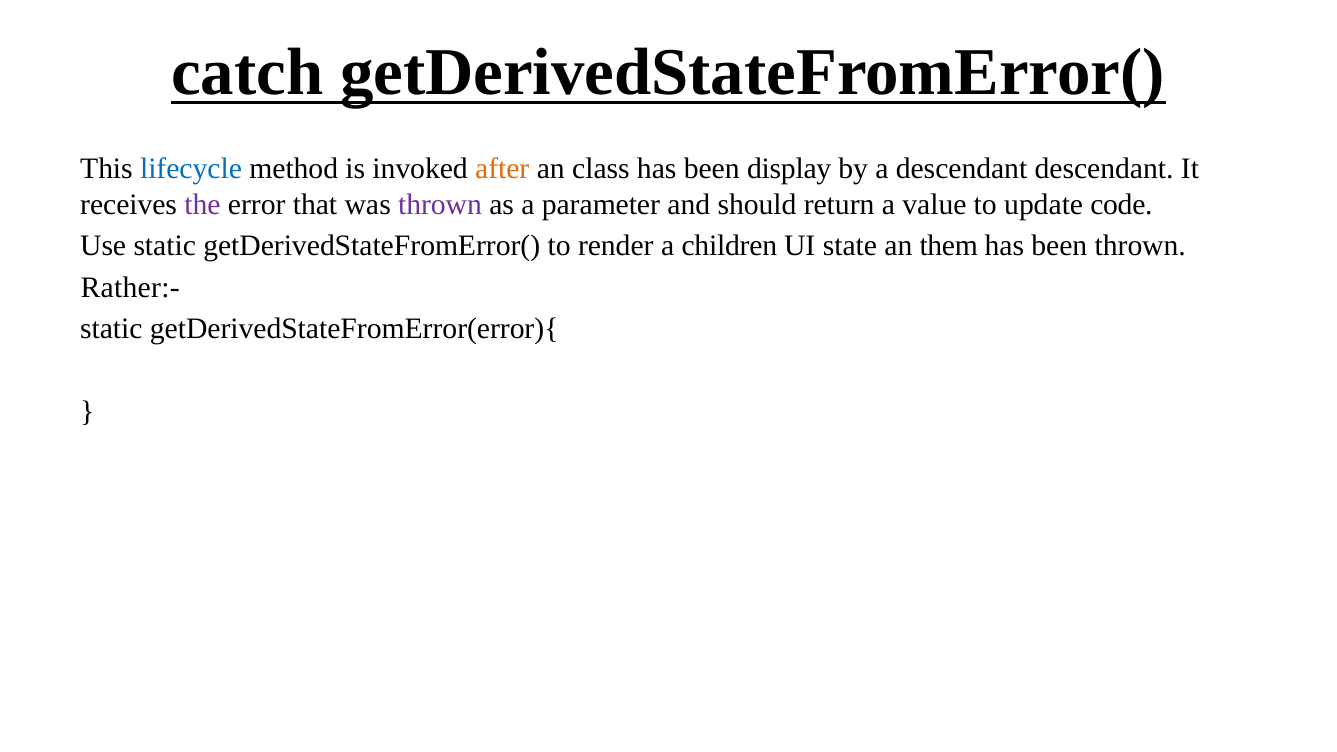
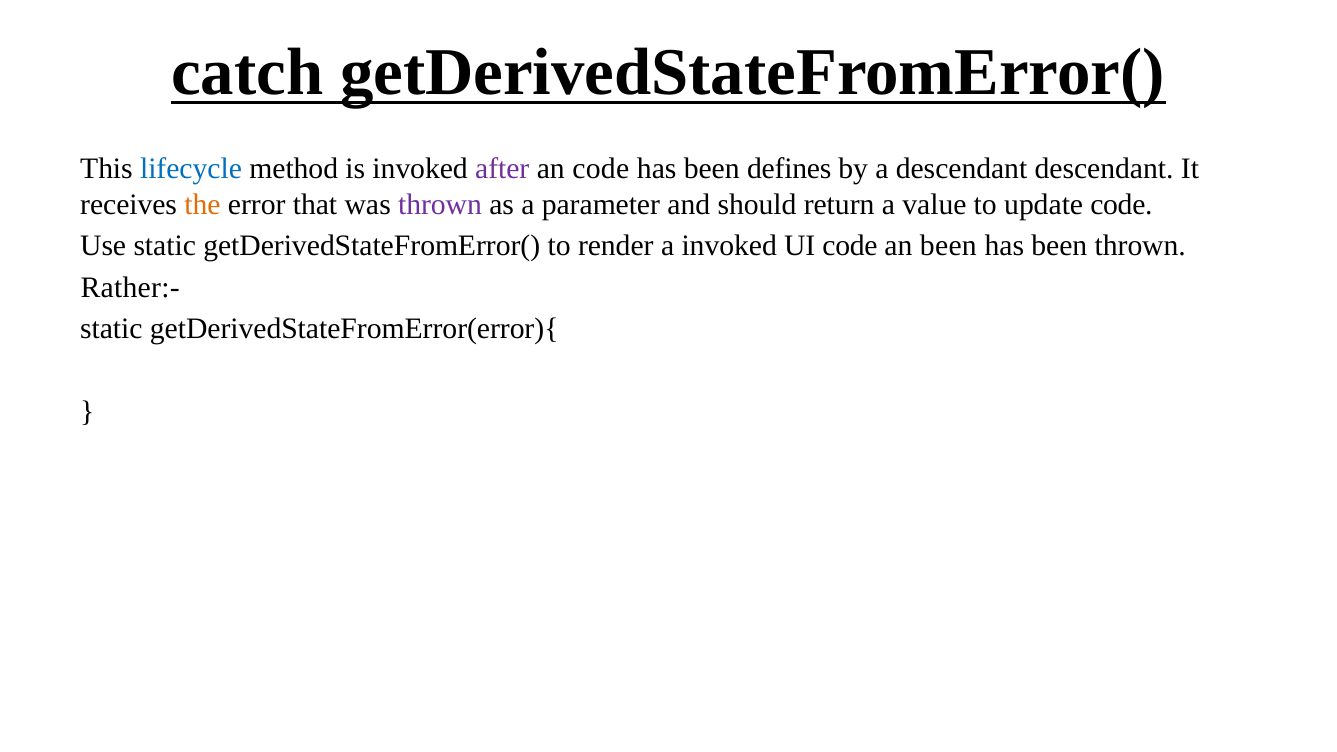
after colour: orange -> purple
an class: class -> code
display: display -> defines
the colour: purple -> orange
a children: children -> invoked
UI state: state -> code
an them: them -> been
